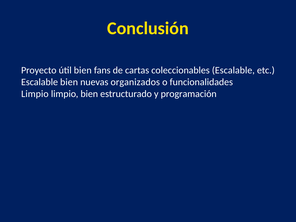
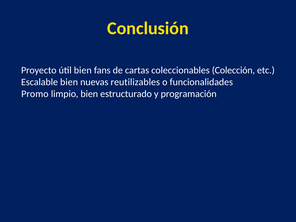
coleccionables Escalable: Escalable -> Colección
organizados: organizados -> reutilizables
Limpio at (35, 94): Limpio -> Promo
